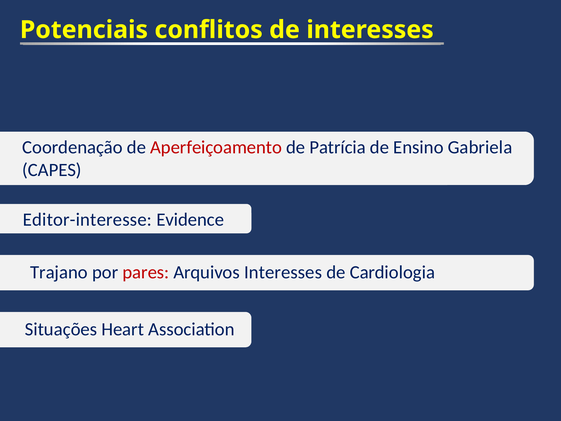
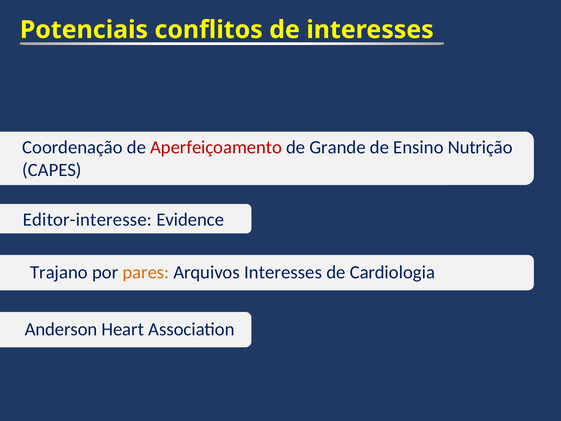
Patrícia: Patrícia -> Grande
Gabriela: Gabriela -> Nutrição
pares colour: red -> orange
Situações: Situações -> Anderson
